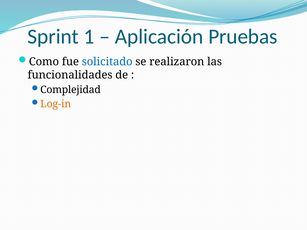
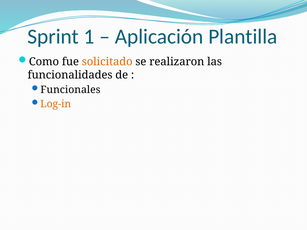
Pruebas: Pruebas -> Plantilla
solicitado colour: blue -> orange
Complejidad: Complejidad -> Funcionales
